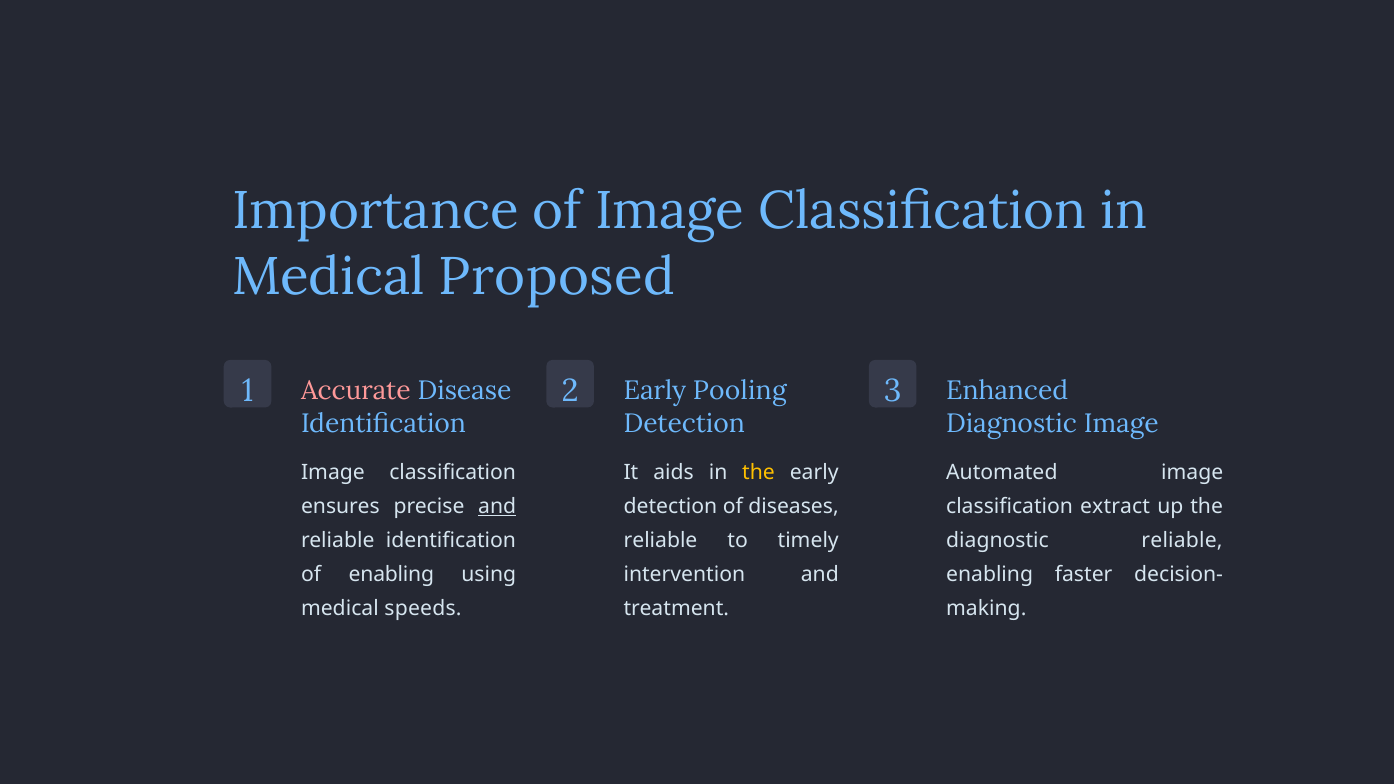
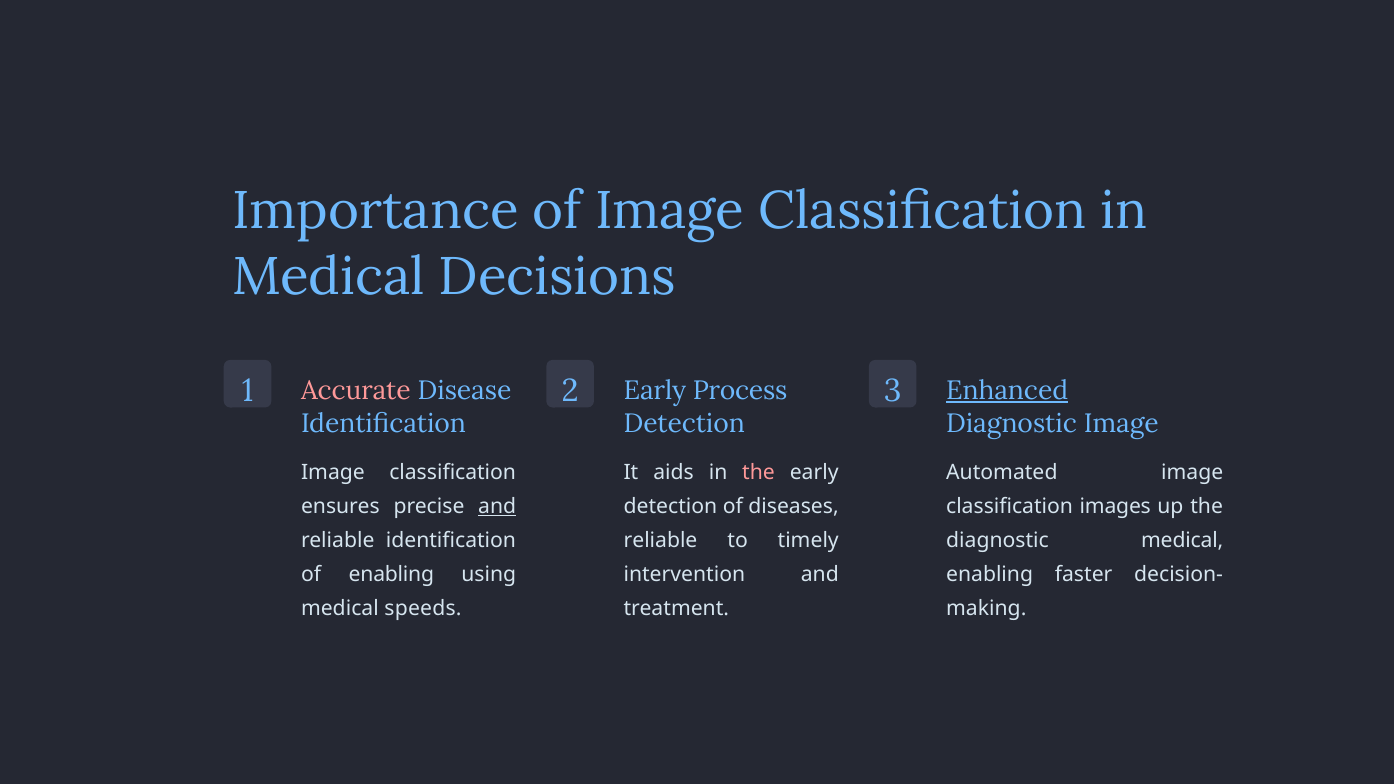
Proposed: Proposed -> Decisions
Pooling: Pooling -> Process
Enhanced underline: none -> present
the at (759, 473) colour: yellow -> pink
extract: extract -> images
diagnostic reliable: reliable -> medical
